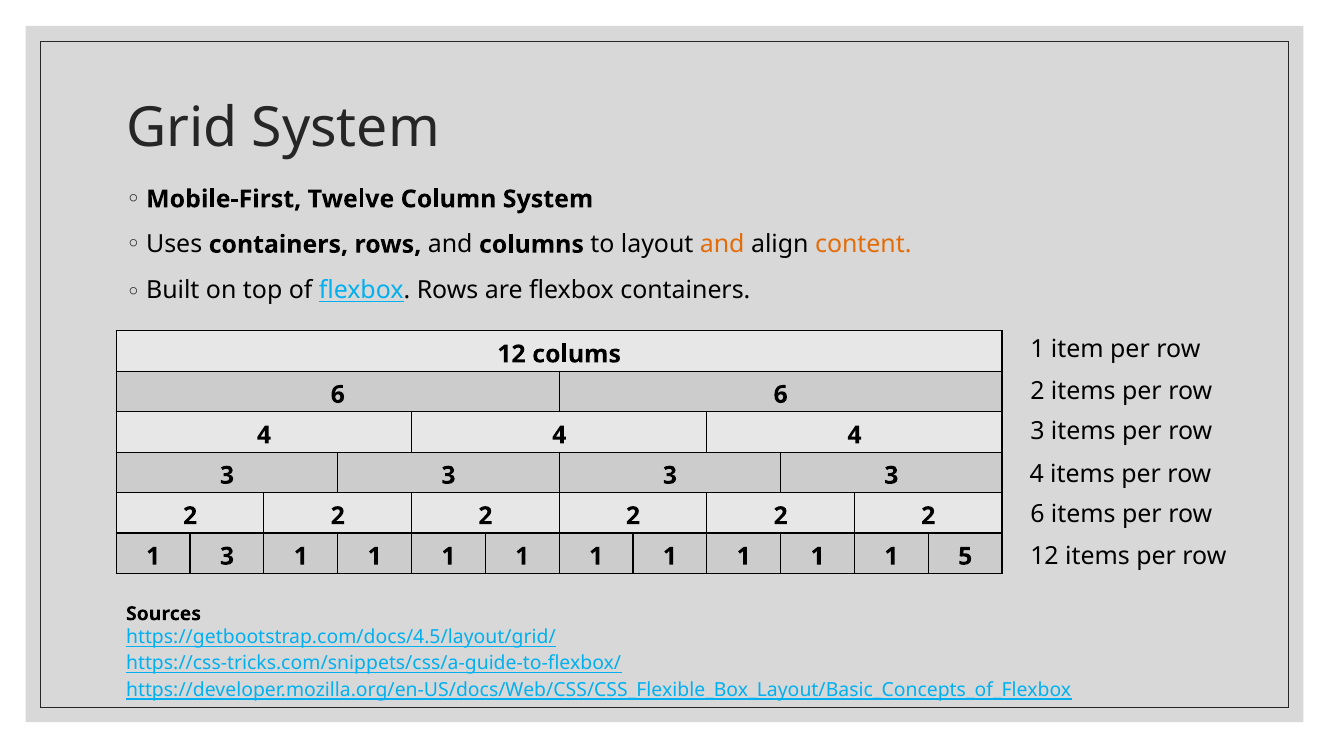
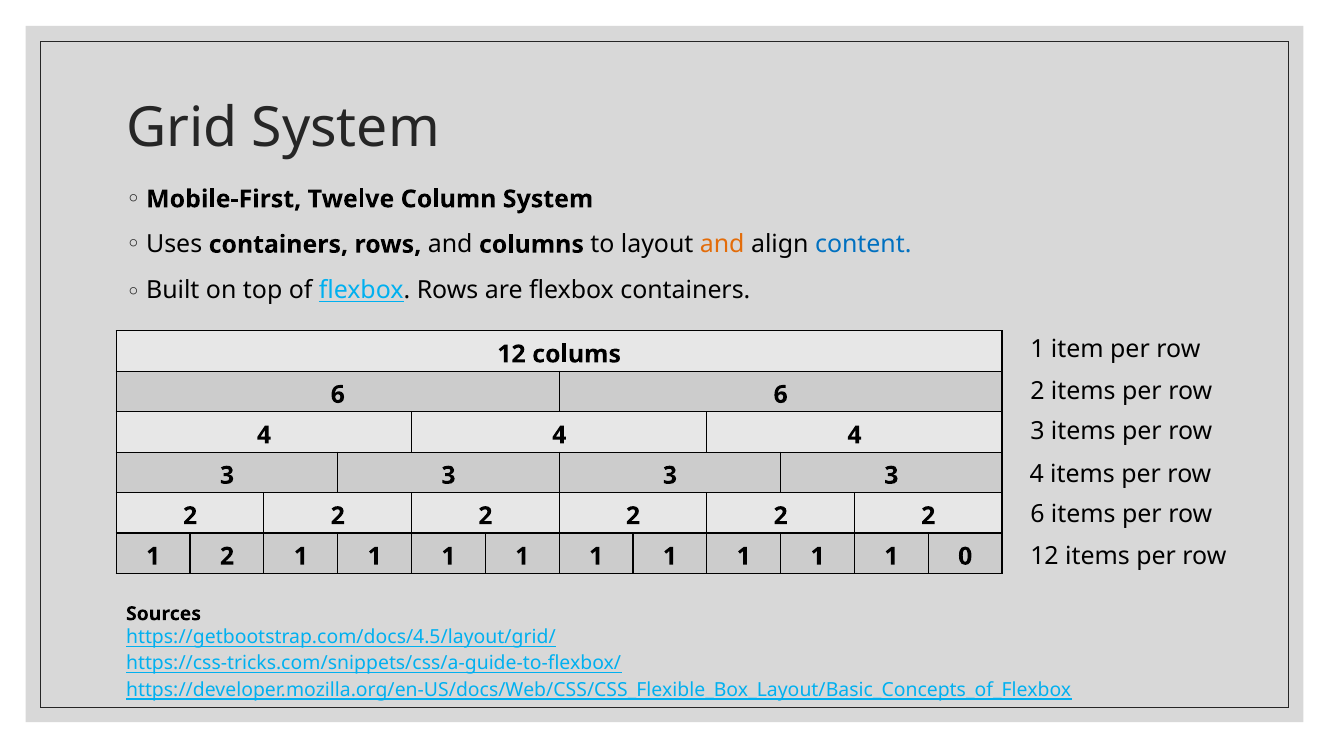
content colour: orange -> blue
1 3: 3 -> 2
5: 5 -> 0
